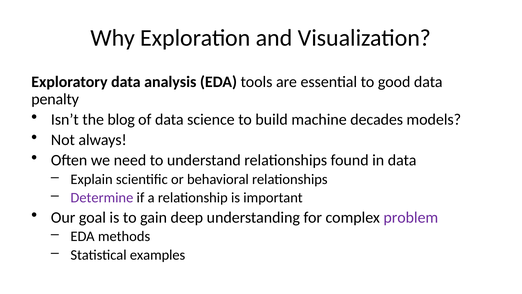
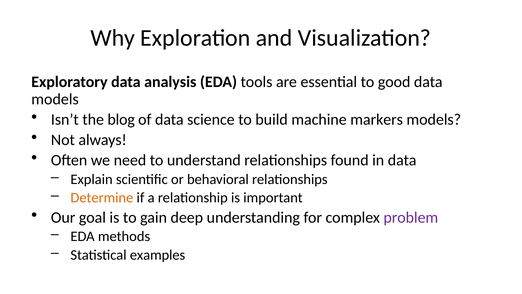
penalty at (55, 99): penalty -> models
decades: decades -> markers
Determine colour: purple -> orange
